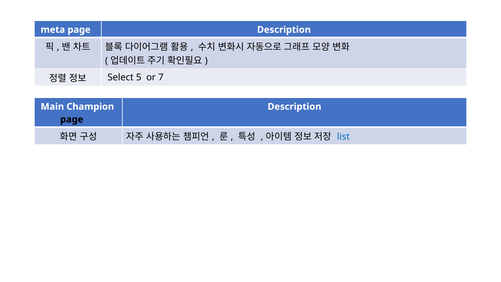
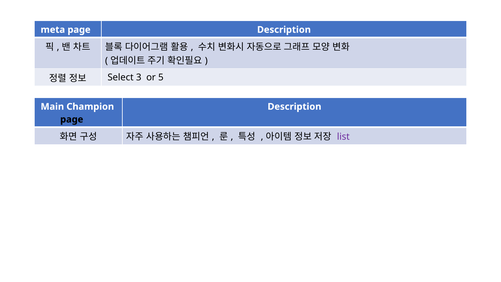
5: 5 -> 3
7: 7 -> 5
list colour: blue -> purple
